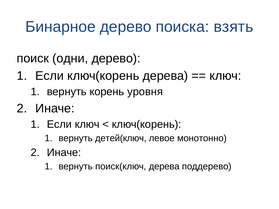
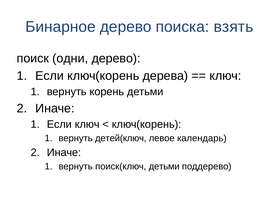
корень уровня: уровня -> детьми
монотонно: монотонно -> календарь
поиск(ключ дерева: дерева -> детьми
